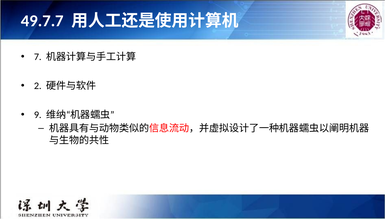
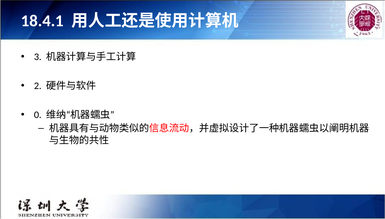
49.7.7: 49.7.7 -> 18.4.1
7: 7 -> 3
9: 9 -> 0
